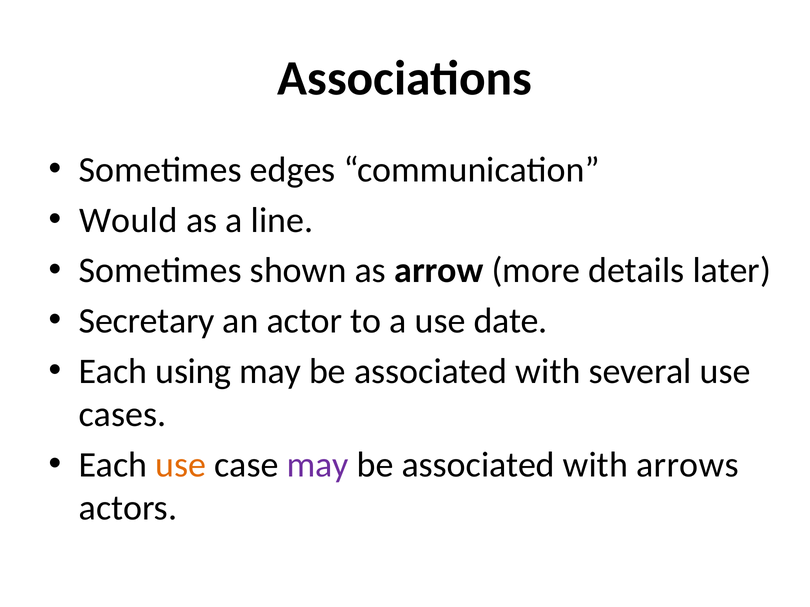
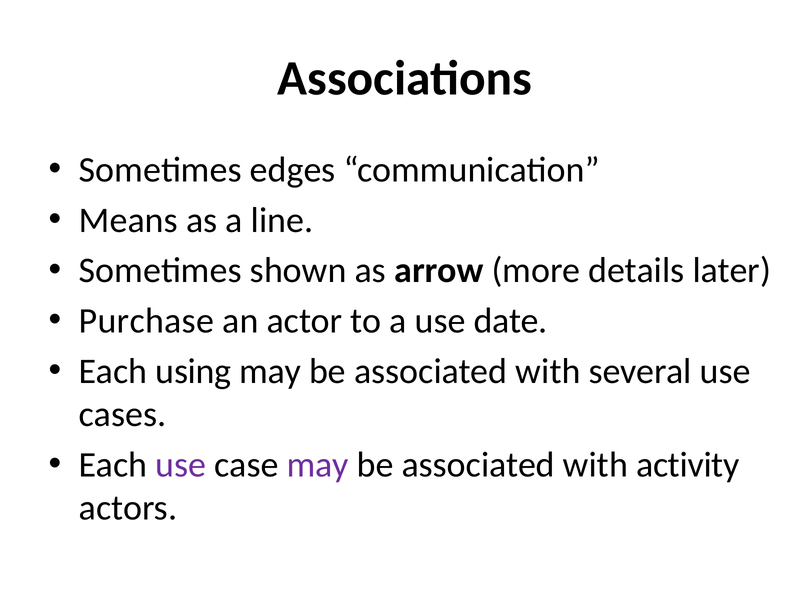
Would: Would -> Means
Secretary: Secretary -> Purchase
use at (181, 465) colour: orange -> purple
arrows: arrows -> activity
